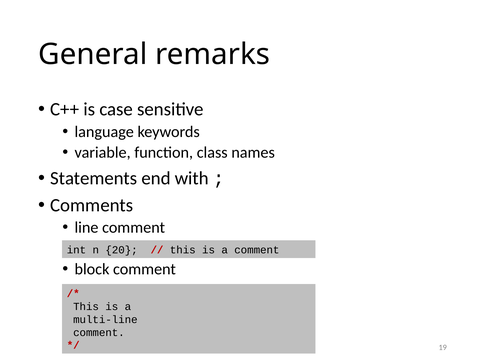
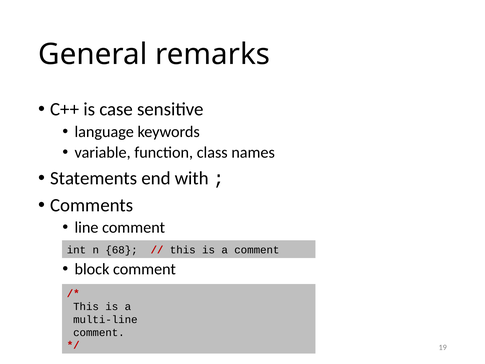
20: 20 -> 68
